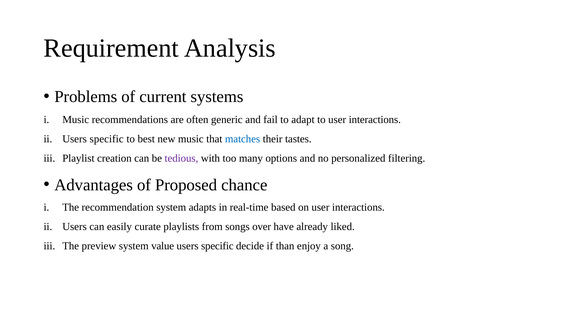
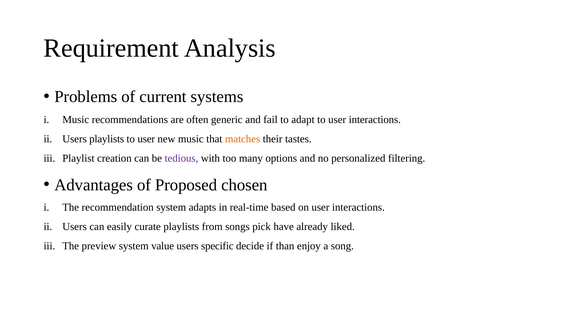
specific at (107, 139): specific -> playlists
best at (146, 139): best -> user
matches colour: blue -> orange
chance: chance -> chosen
over: over -> pick
